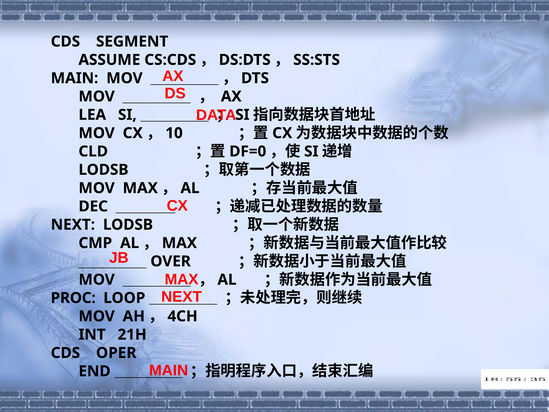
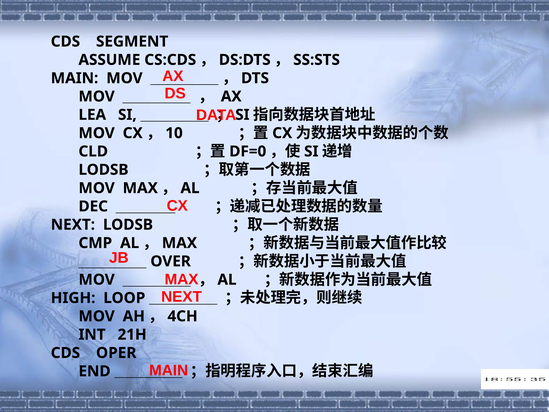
PROC: PROC -> HIGH
